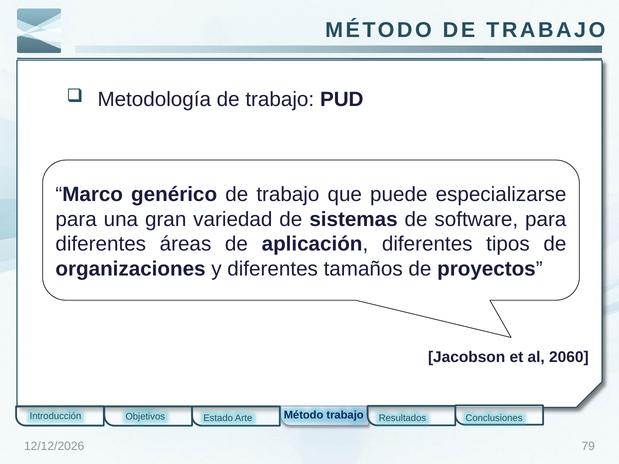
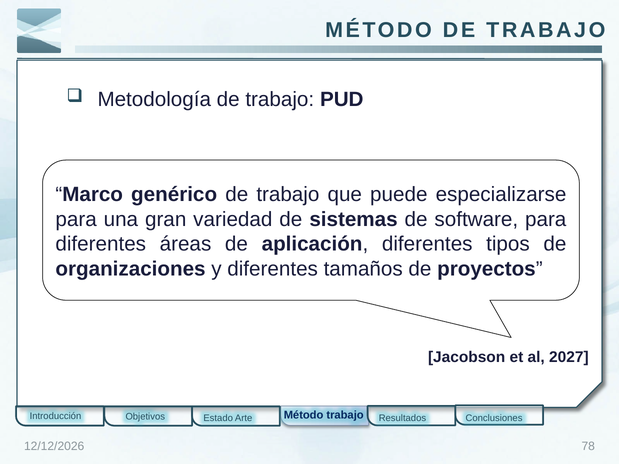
2060: 2060 -> 2027
79: 79 -> 78
